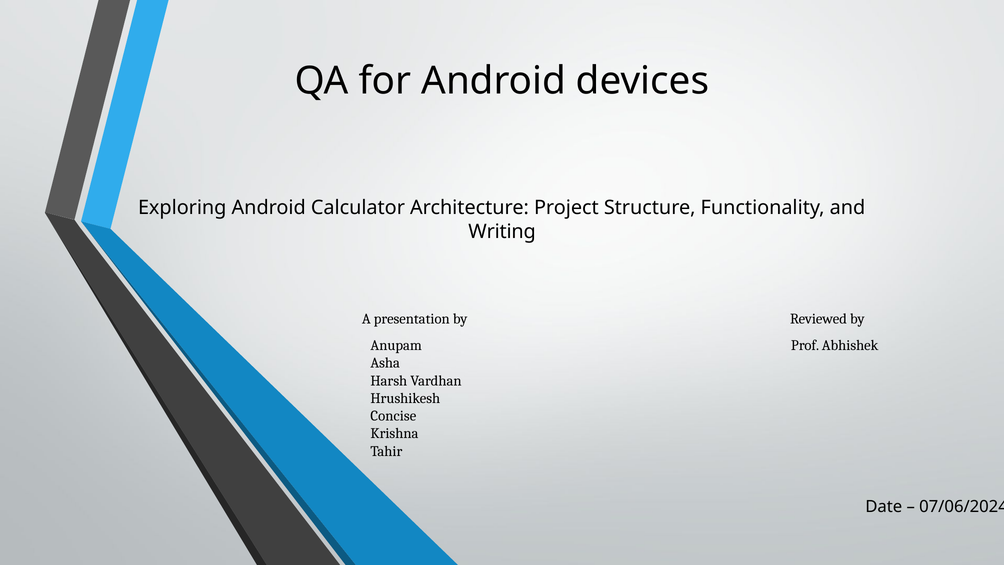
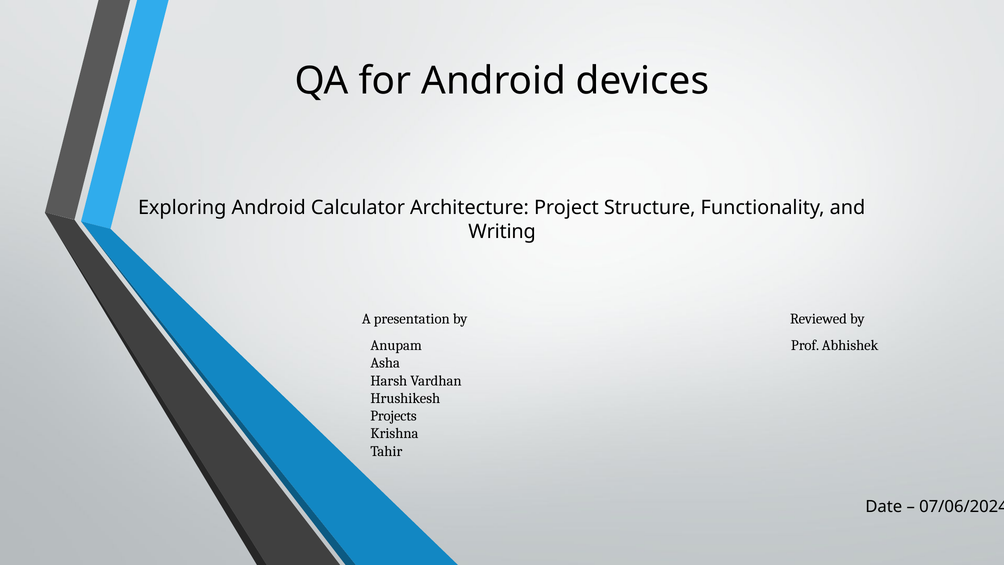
Concise: Concise -> Projects
